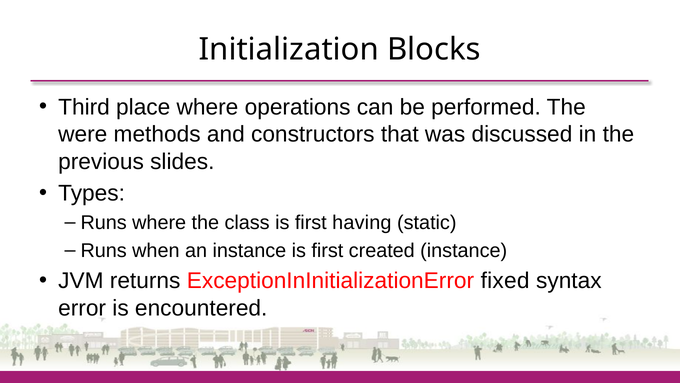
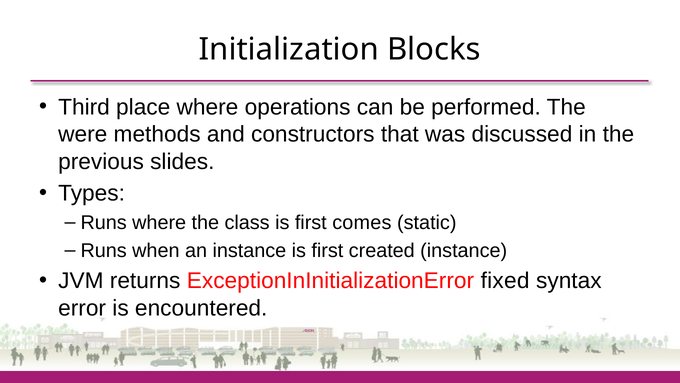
having: having -> comes
